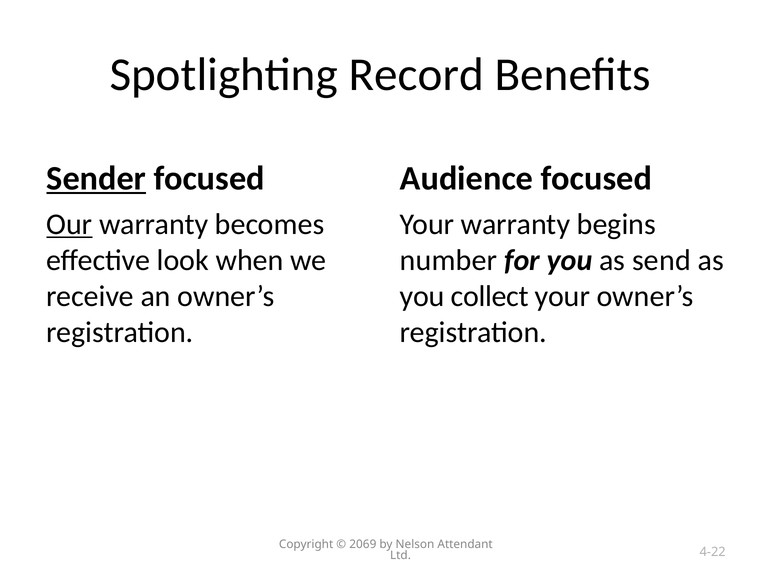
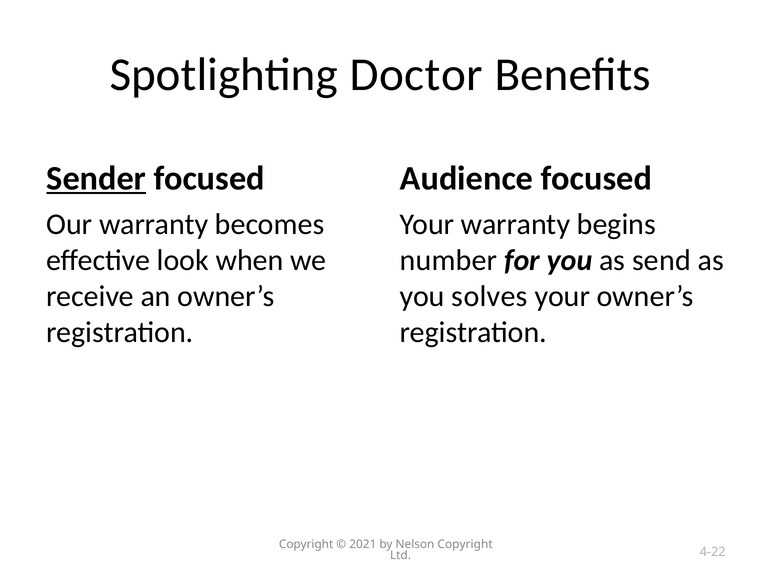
Record: Record -> Doctor
Our underline: present -> none
collect: collect -> solves
2069: 2069 -> 2021
Nelson Attendant: Attendant -> Copyright
